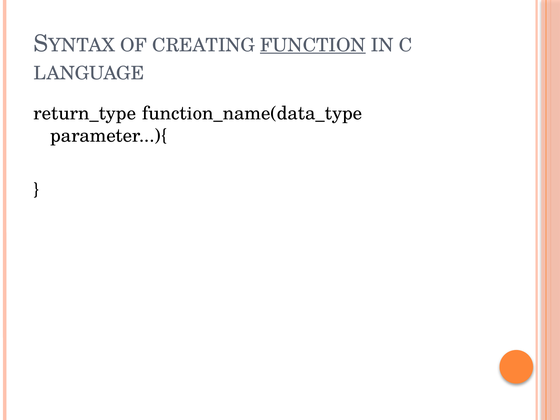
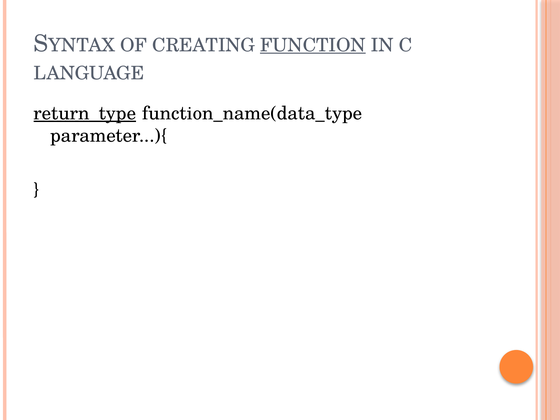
return_type underline: none -> present
